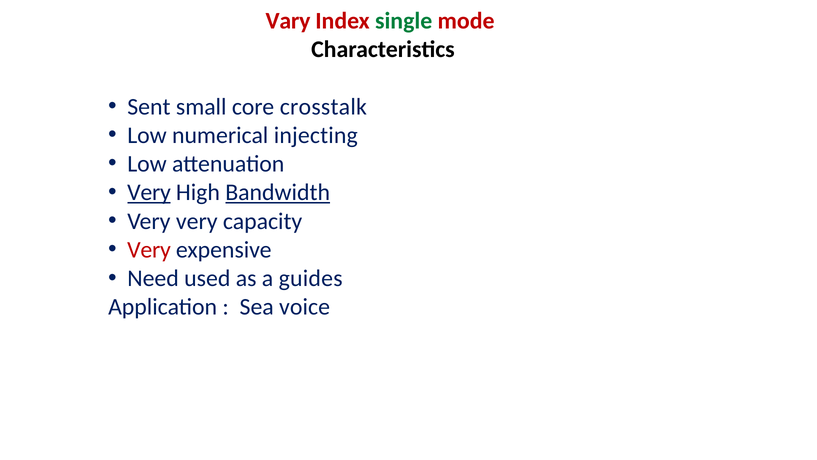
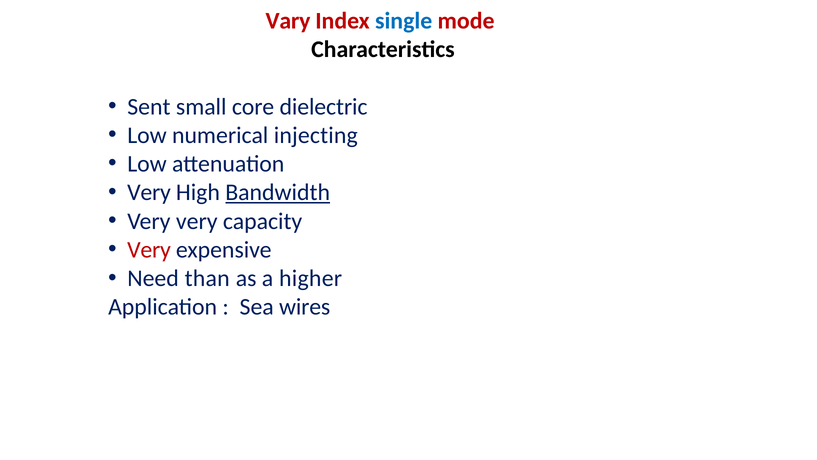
single colour: green -> blue
crosstalk: crosstalk -> dielectric
Very at (149, 192) underline: present -> none
used: used -> than
guides: guides -> higher
voice: voice -> wires
